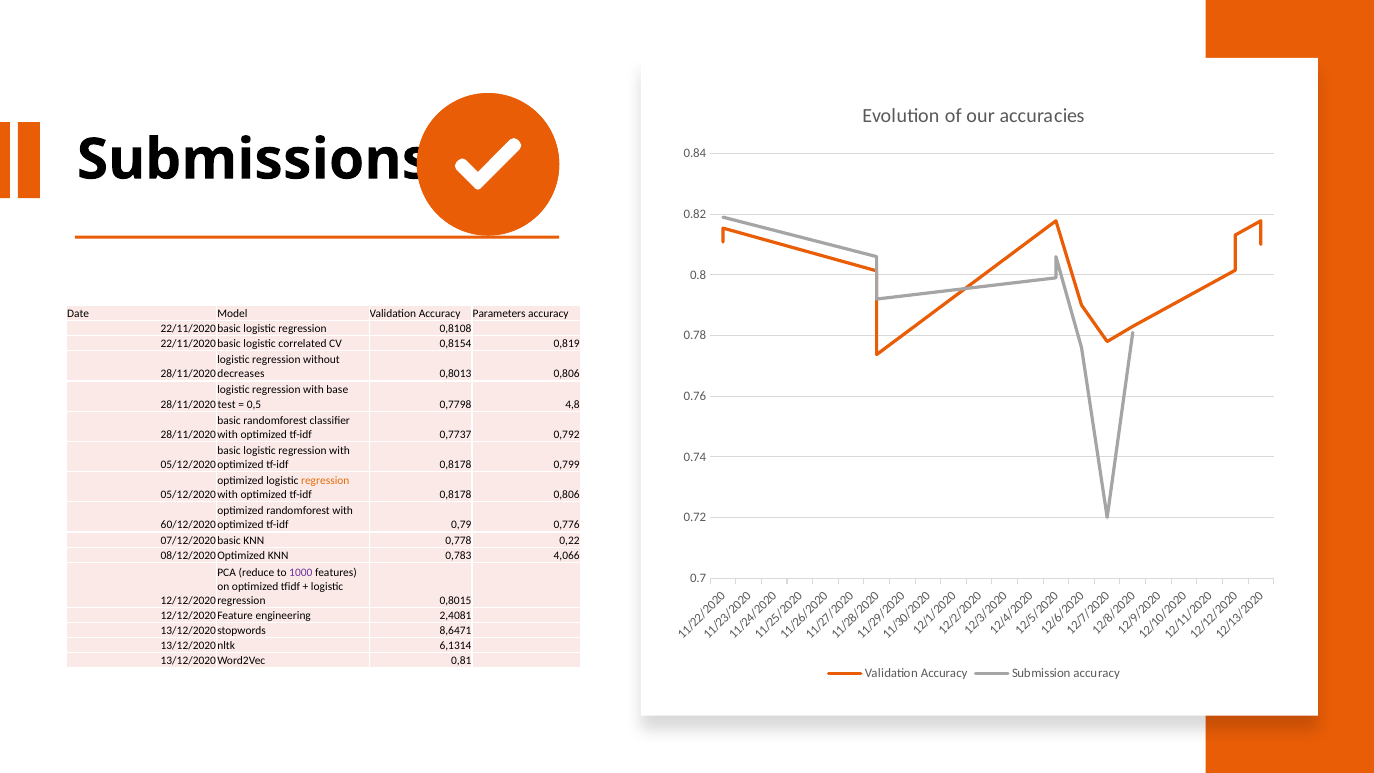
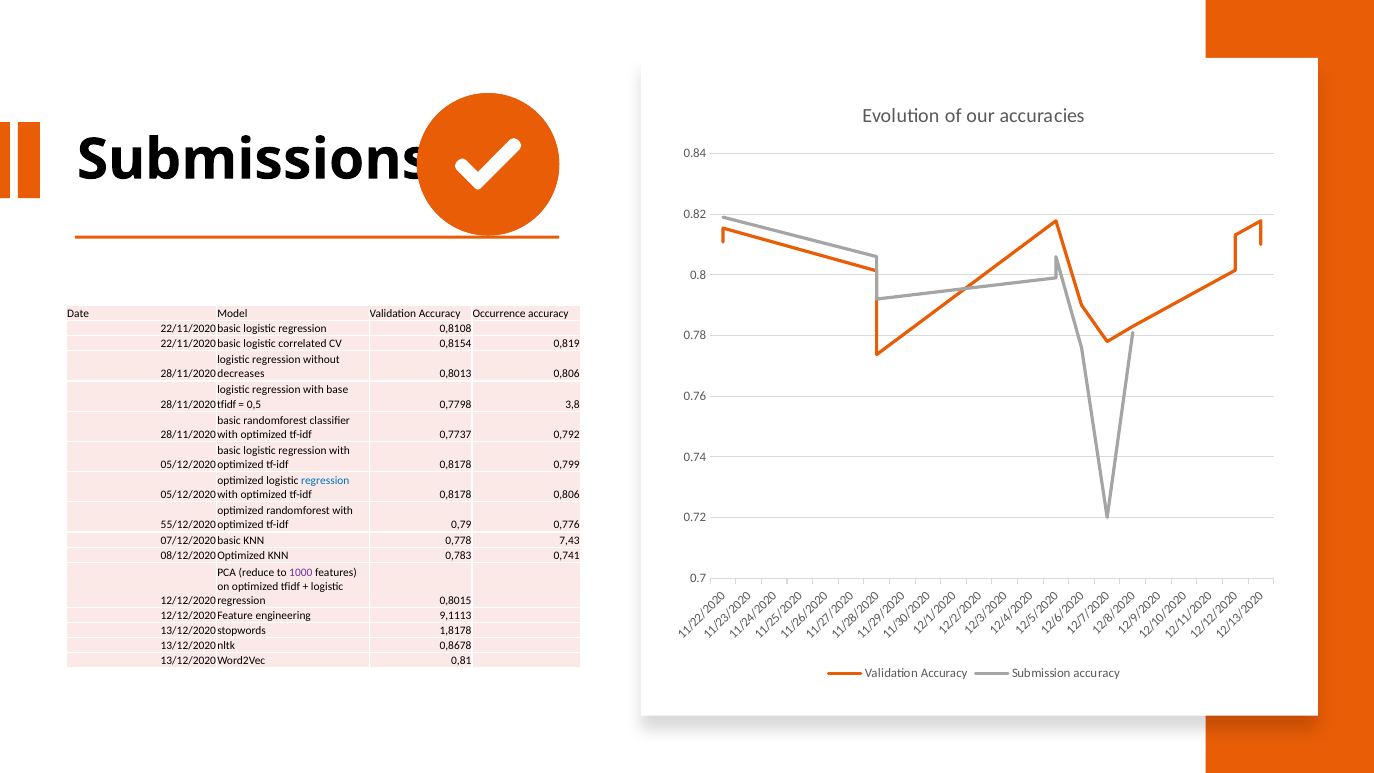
Parameters: Parameters -> Occurrence
test at (227, 404): test -> tfidf
4,8: 4,8 -> 3,8
regression at (325, 481) colour: orange -> blue
60/12/2020: 60/12/2020 -> 55/12/2020
0,22: 0,22 -> 7,43
4,066: 4,066 -> 0,741
2,4081: 2,4081 -> 9,1113
8,6471: 8,6471 -> 1,8178
6,1314: 6,1314 -> 0,8678
